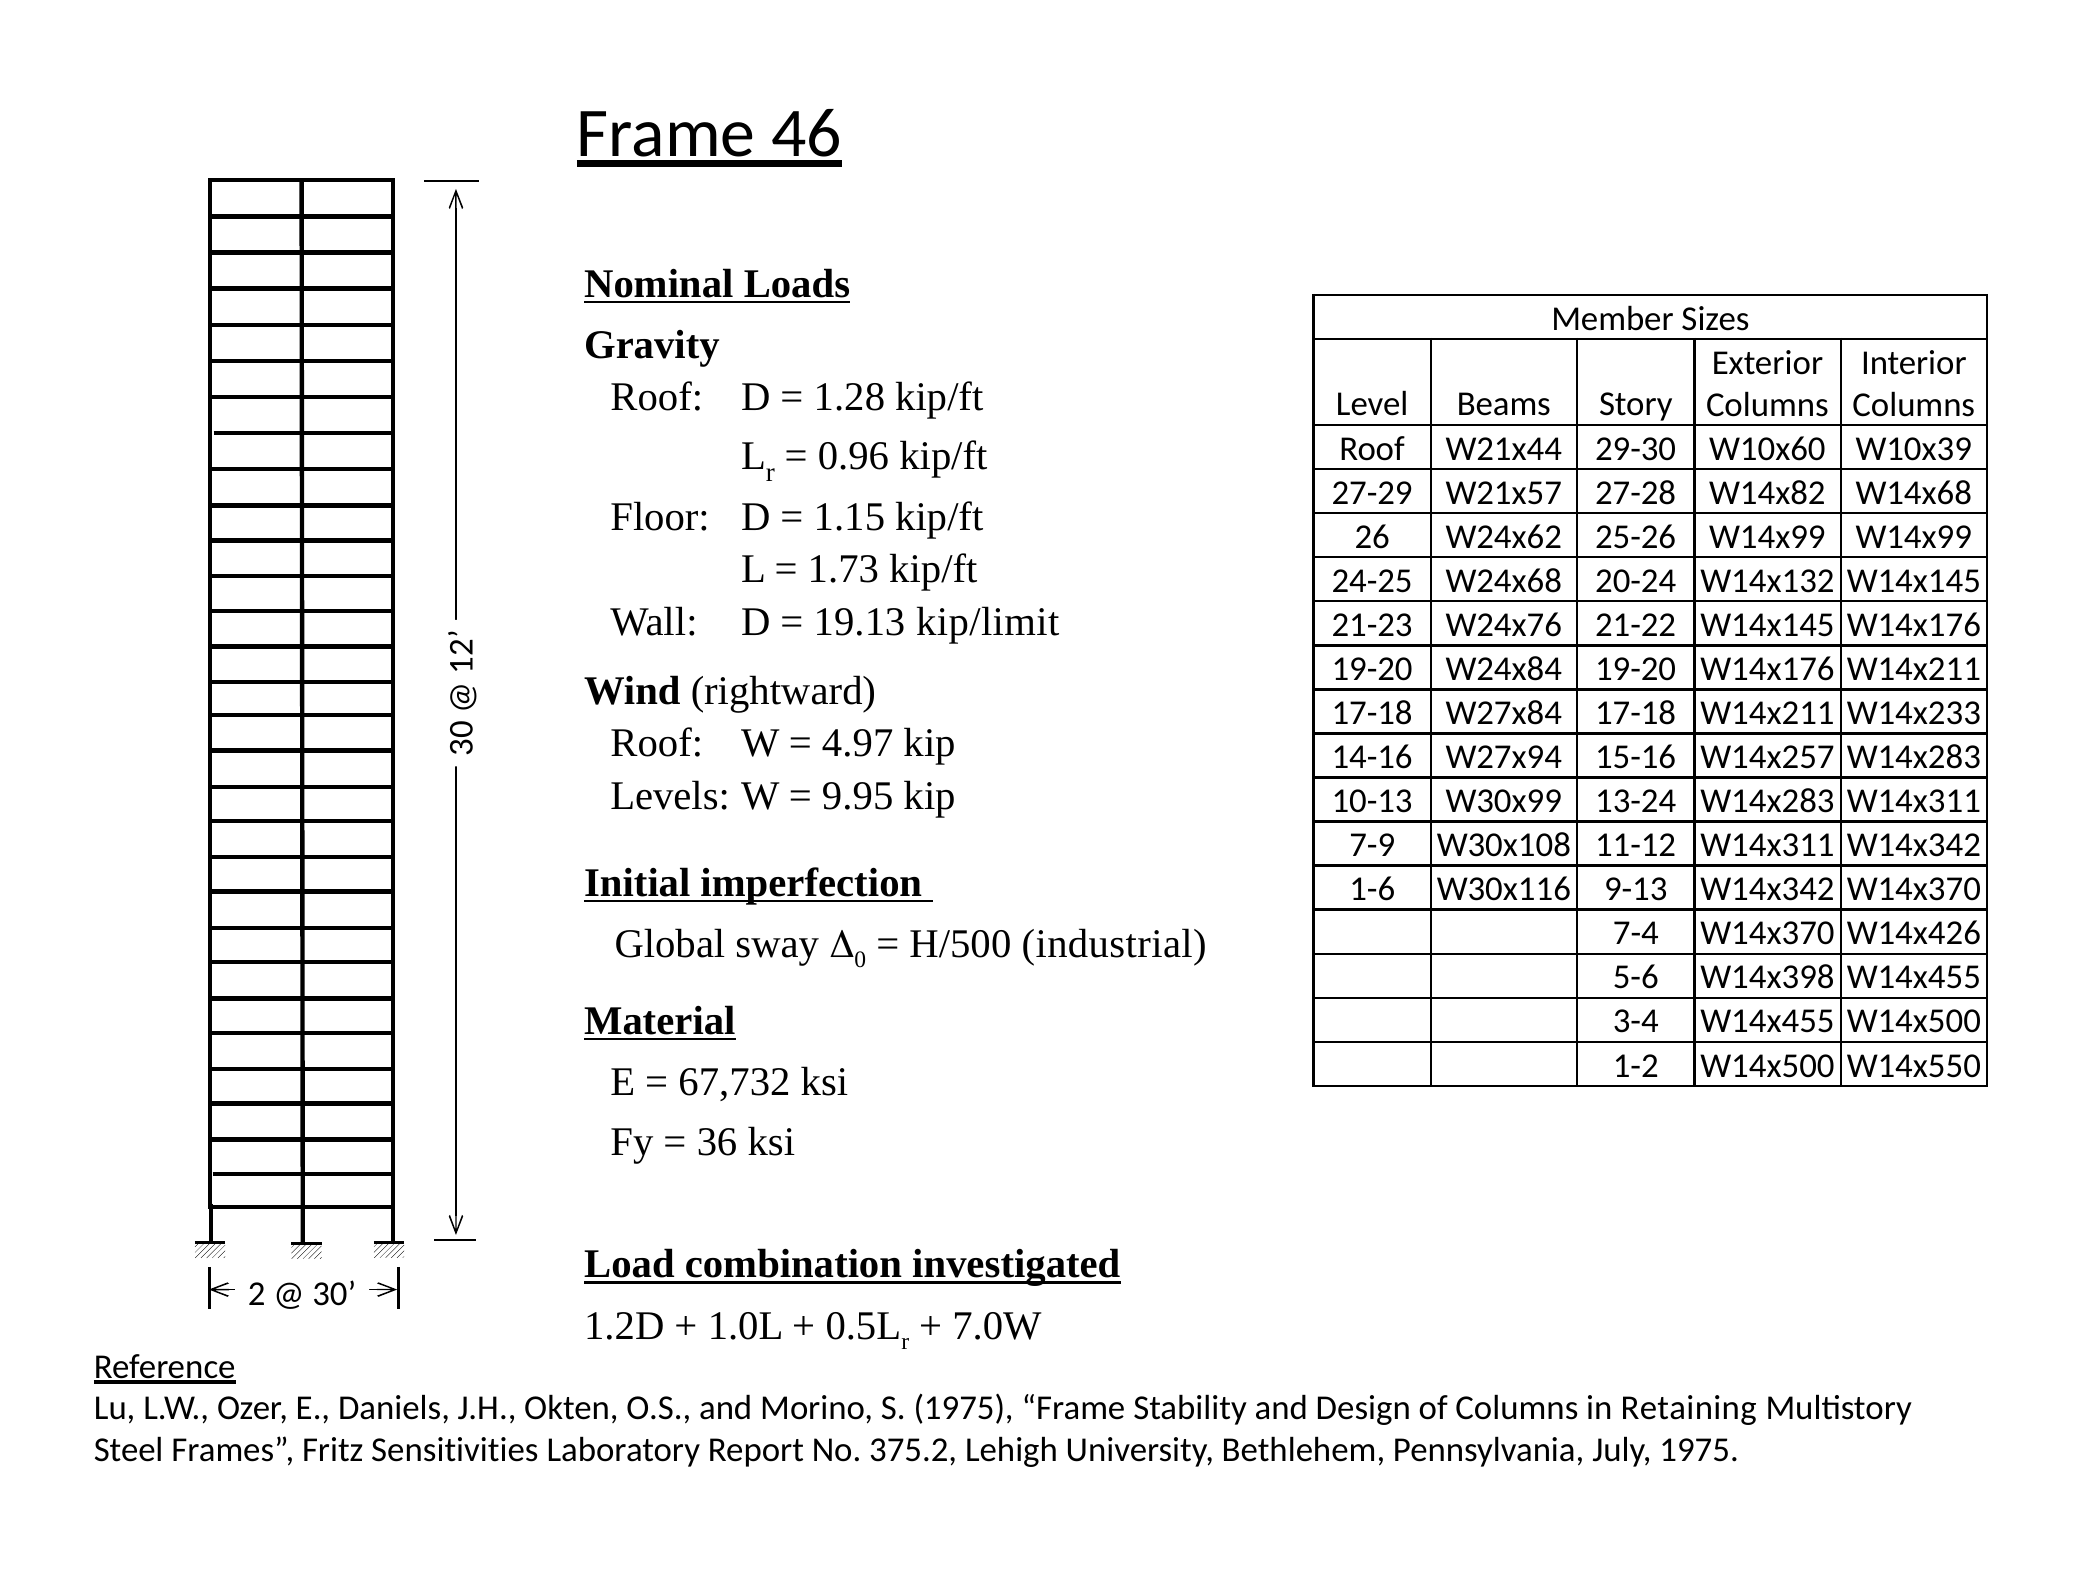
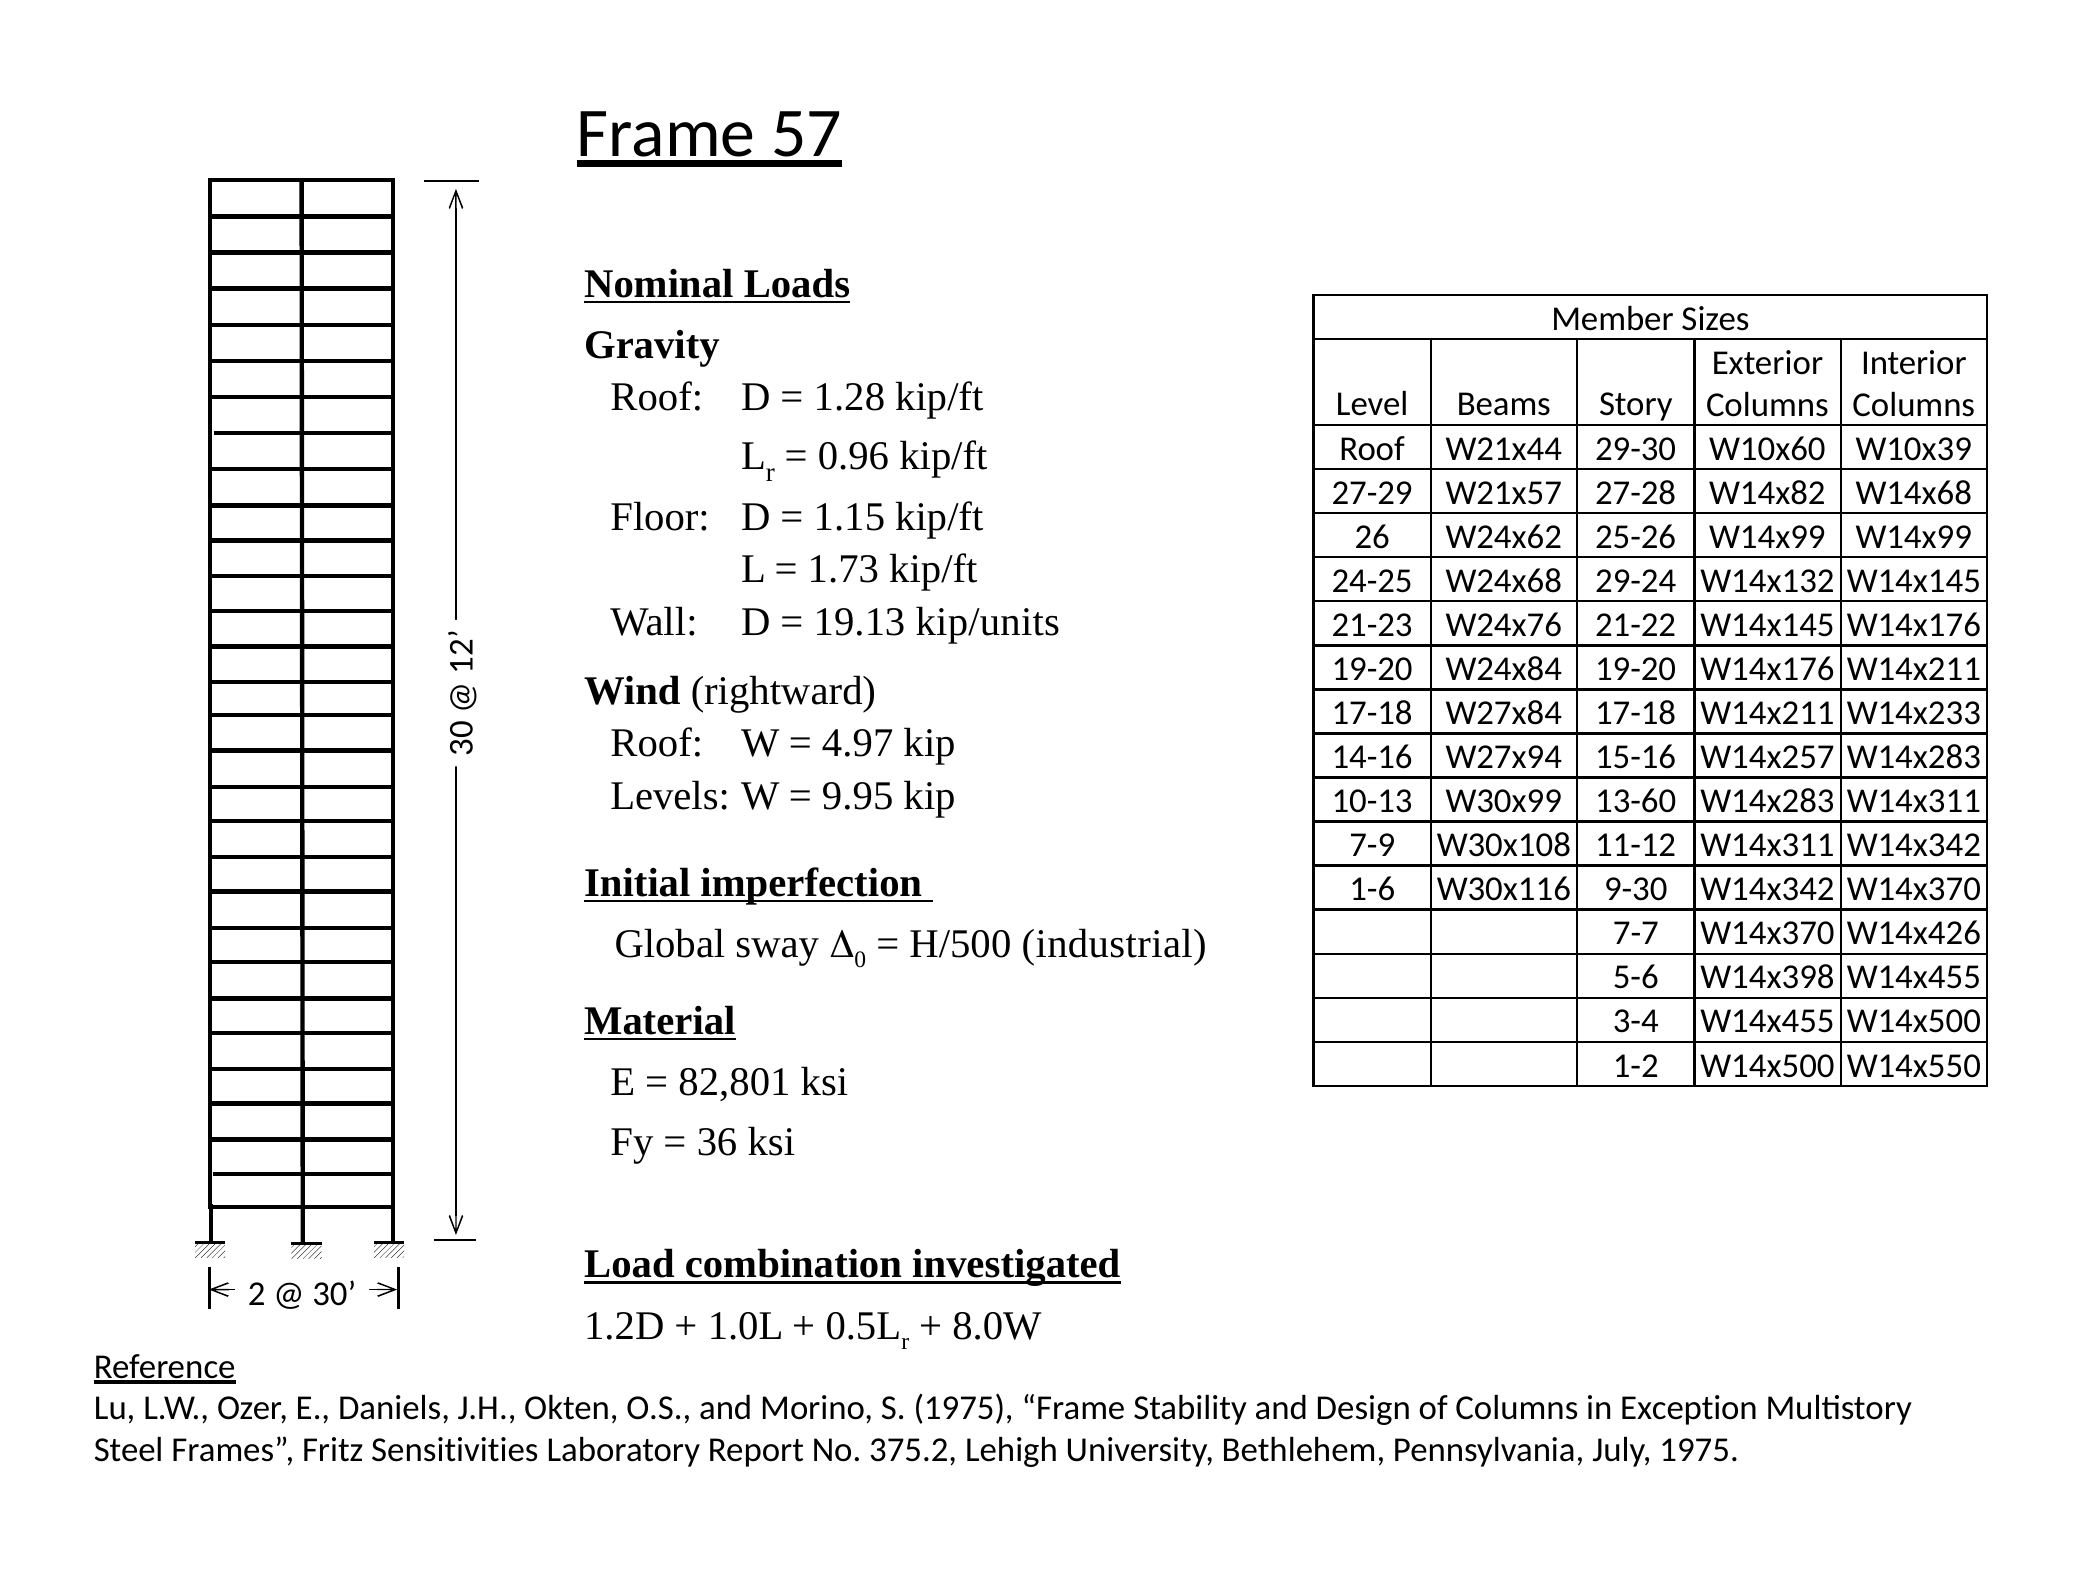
46: 46 -> 57
20-24: 20-24 -> 29-24
kip/limit: kip/limit -> kip/units
13-24: 13-24 -> 13-60
9-13: 9-13 -> 9-30
7-4: 7-4 -> 7-7
67,732: 67,732 -> 82,801
7.0W: 7.0W -> 8.0W
Retaining: Retaining -> Exception
